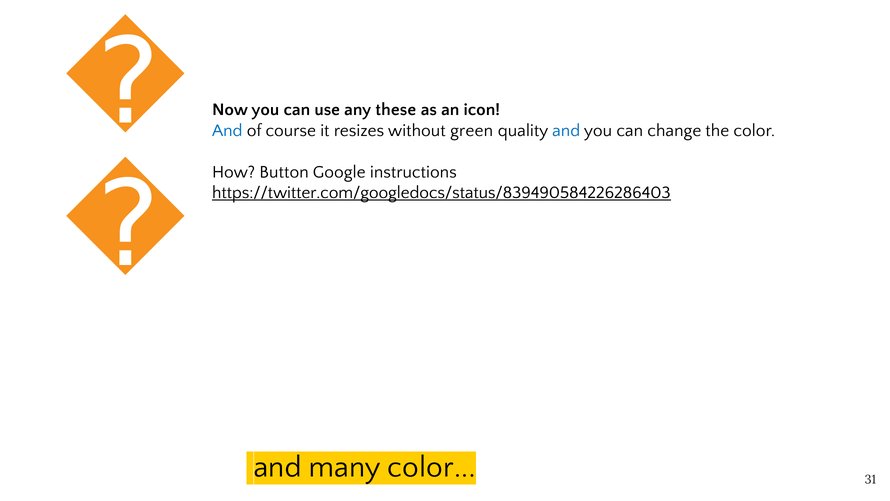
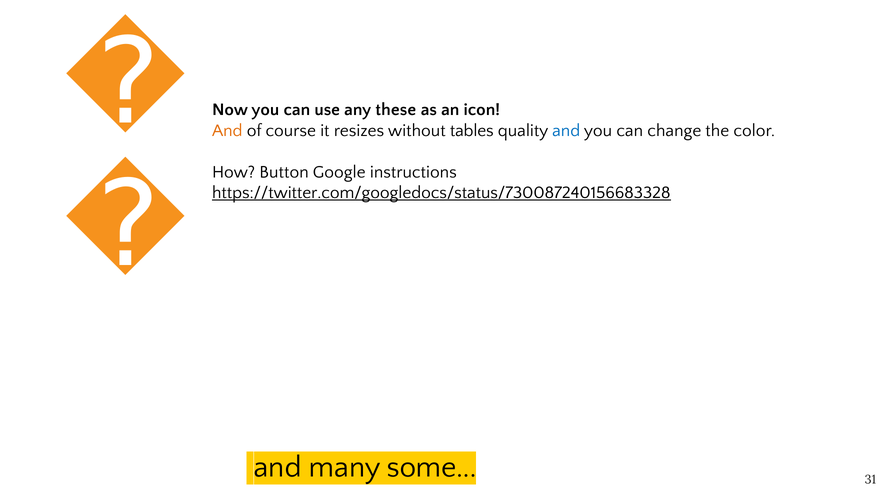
And at (227, 130) colour: blue -> orange
green: green -> tables
https://twitter.com/googledocs/status/839490584226286403: https://twitter.com/googledocs/status/839490584226286403 -> https://twitter.com/googledocs/status/730087240156683328
many color: color -> some
